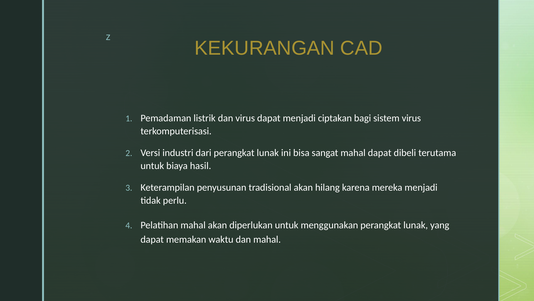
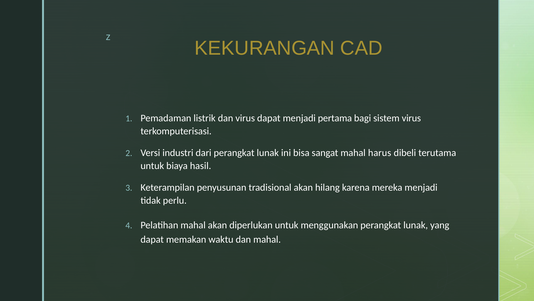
ciptakan: ciptakan -> pertama
mahal dapat: dapat -> harus
